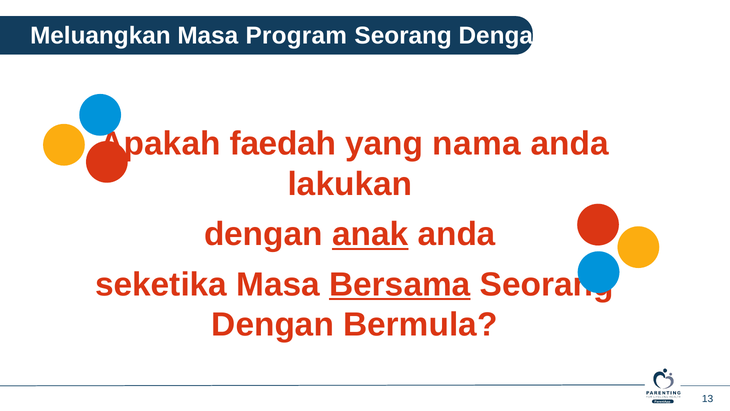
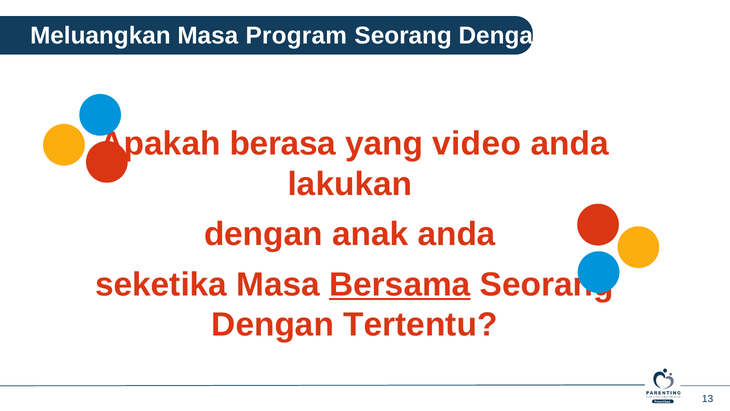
faedah: faedah -> berasa
nama: nama -> video
anak at (370, 234) underline: present -> none
Bermula: Bermula -> Tertentu
